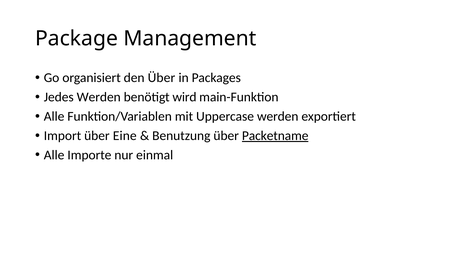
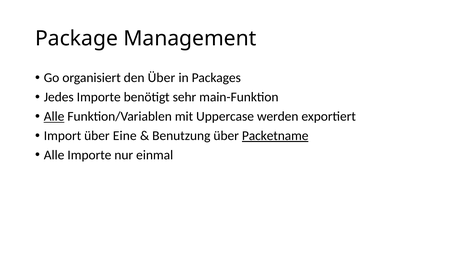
Jedes Werden: Werden -> Importe
wird: wird -> sehr
Alle at (54, 117) underline: none -> present
